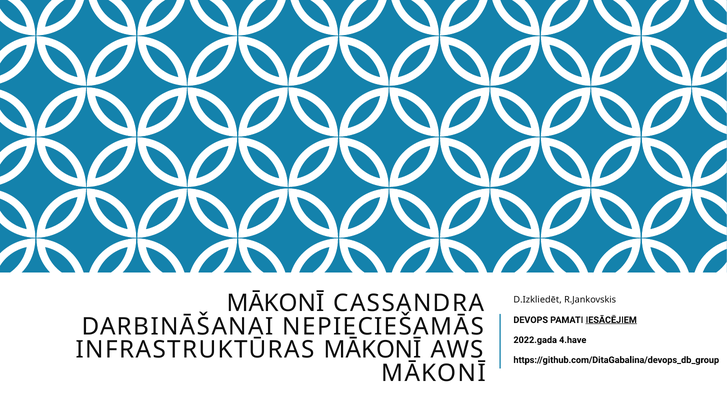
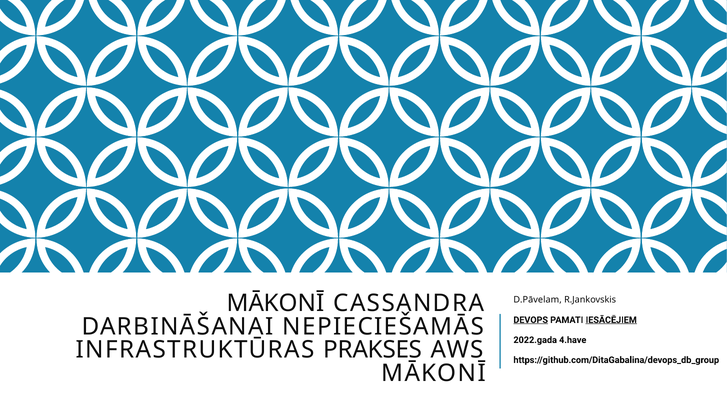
D.Izkliedēt: D.Izkliedēt -> D.Pāvelam
DEVOPS underline: none -> present
INFRASTRUKTŪRAS MĀKONĪ: MĀKONĪ -> PRAKSES
